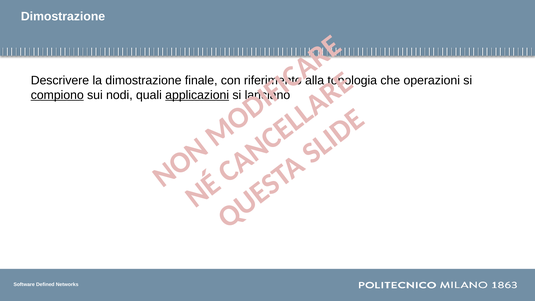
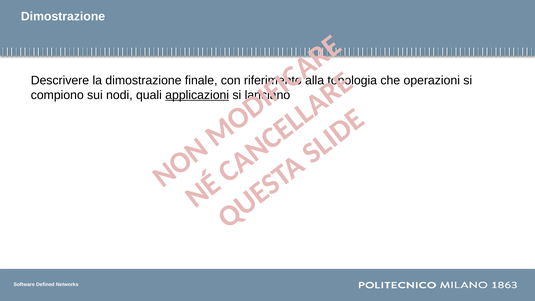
compiono underline: present -> none
